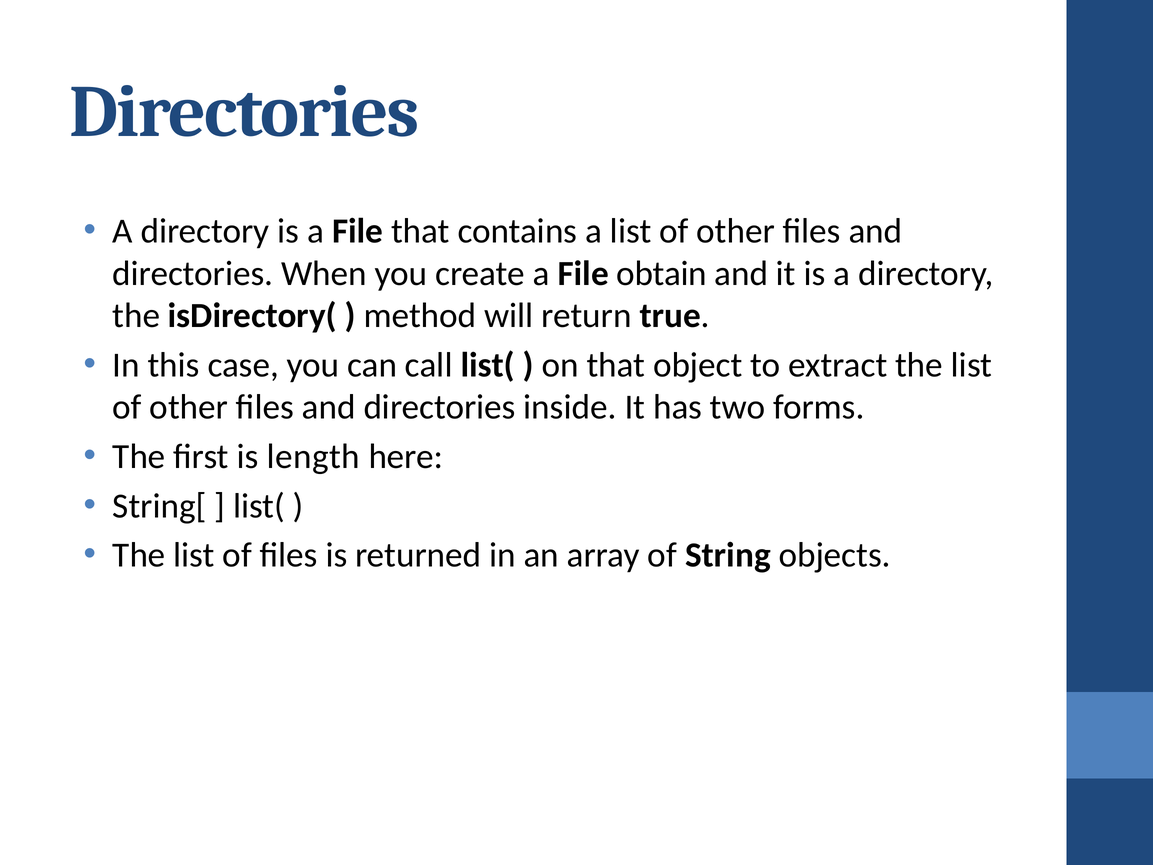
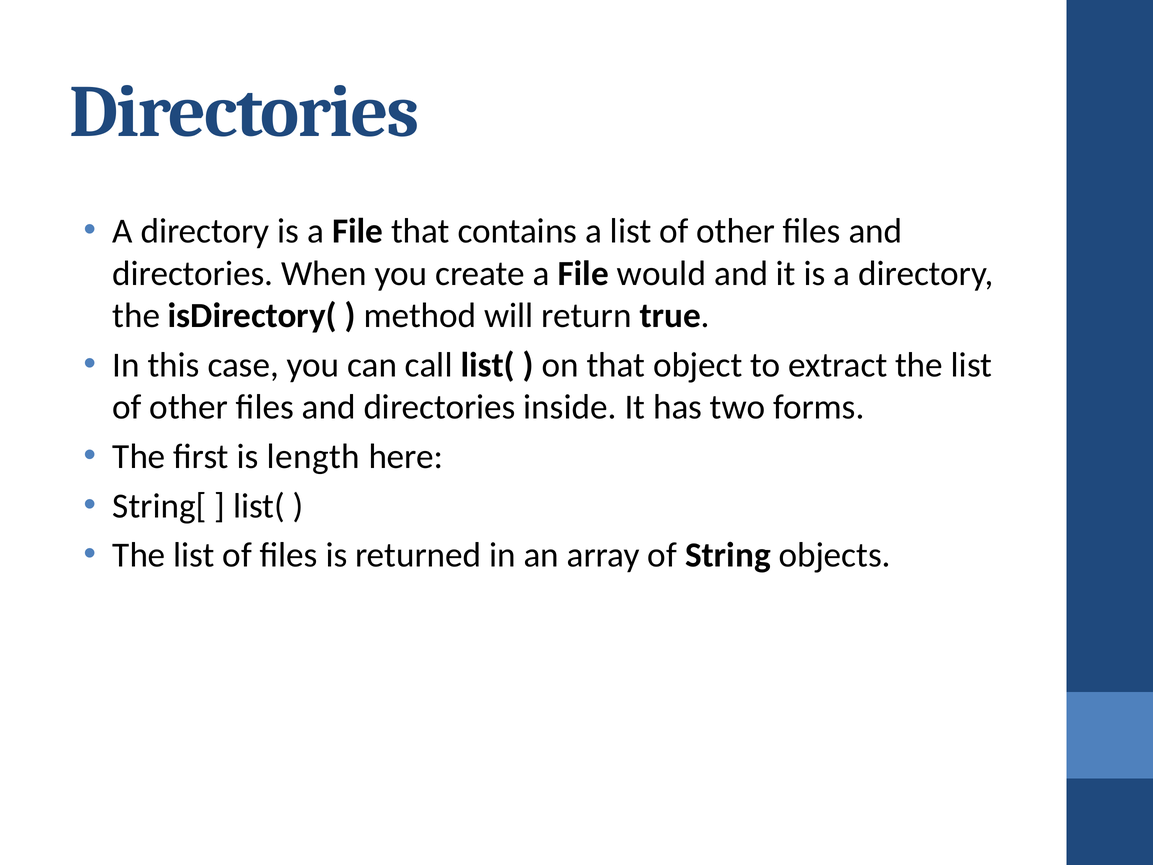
obtain: obtain -> would
